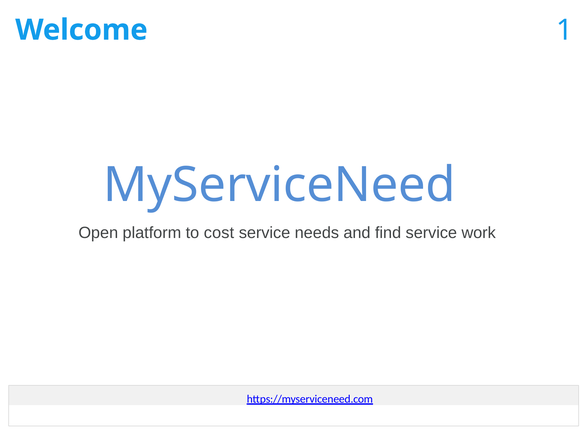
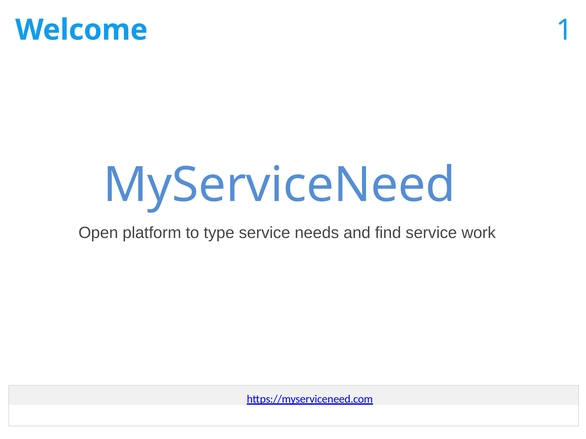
cost: cost -> type
